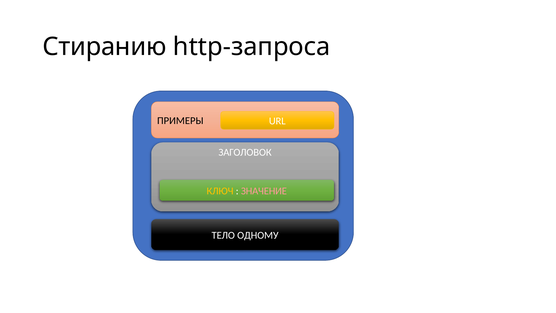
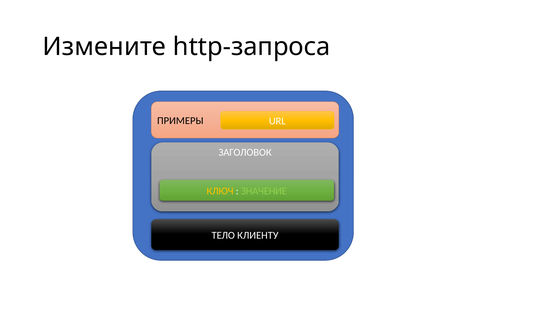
Стиранию: Стиранию -> Измените
ЗНАЧЕНИЕ colour: pink -> light green
ОДНОМУ: ОДНОМУ -> КЛИЕНТУ
